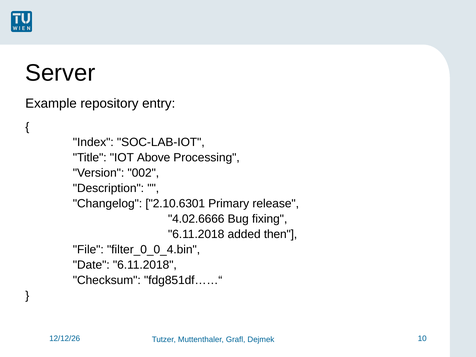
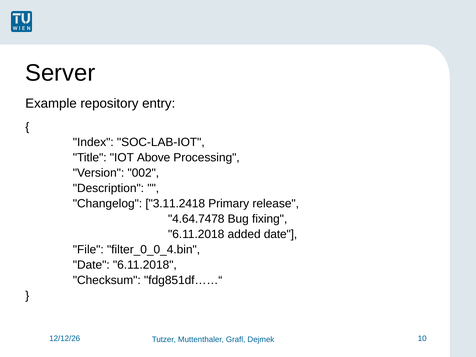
2.10.6301: 2.10.6301 -> 3.11.2418
4.02.6666: 4.02.6666 -> 4.64.7478
added then: then -> date
